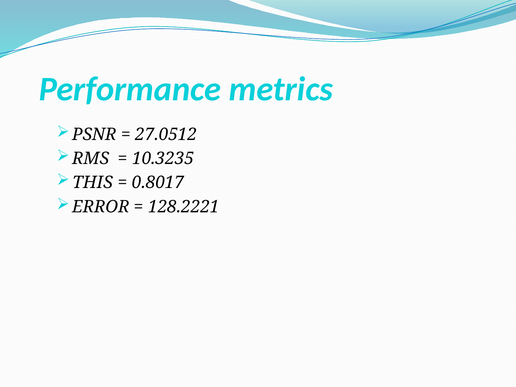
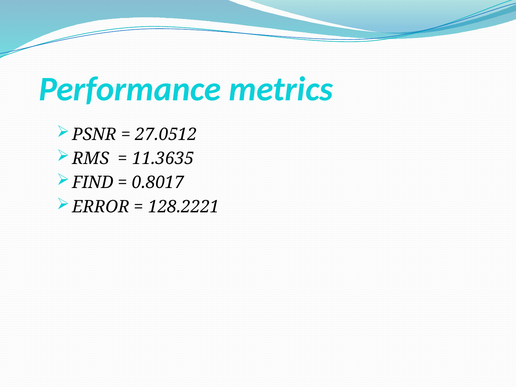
10.3235: 10.3235 -> 11.3635
THIS: THIS -> FIND
